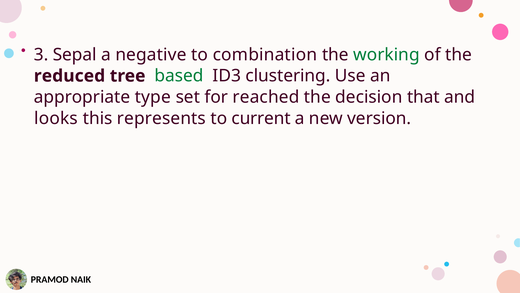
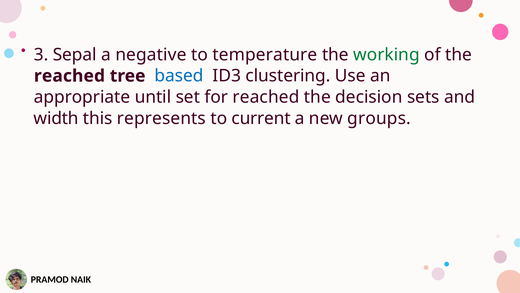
combination: combination -> temperature
reduced at (70, 76): reduced -> reached
based colour: green -> blue
type: type -> until
that: that -> sets
looks: looks -> width
version: version -> groups
